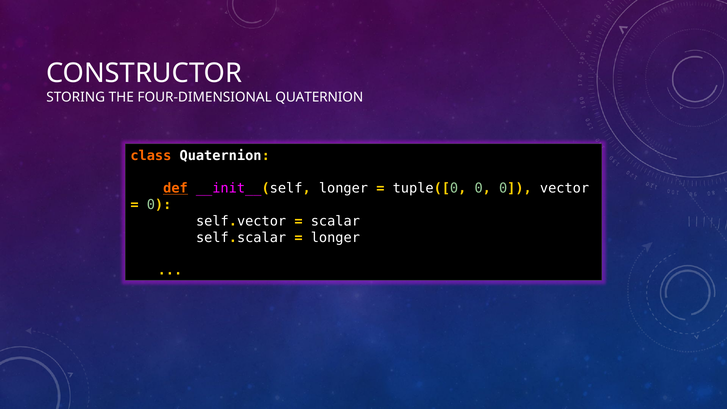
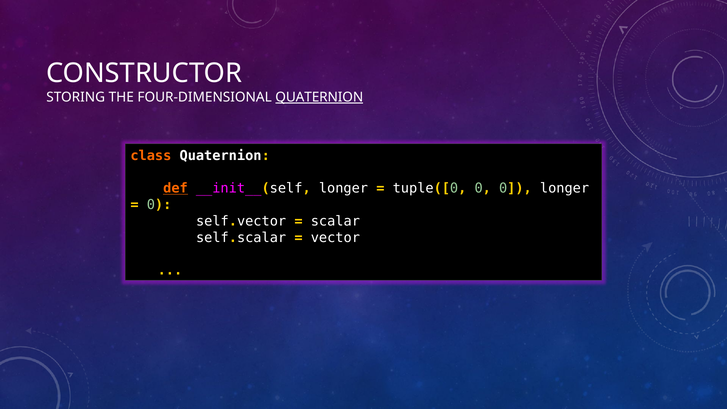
QUATERNION at (319, 97) underline: none -> present
0 vector: vector -> longer
longer at (335, 237): longer -> vector
